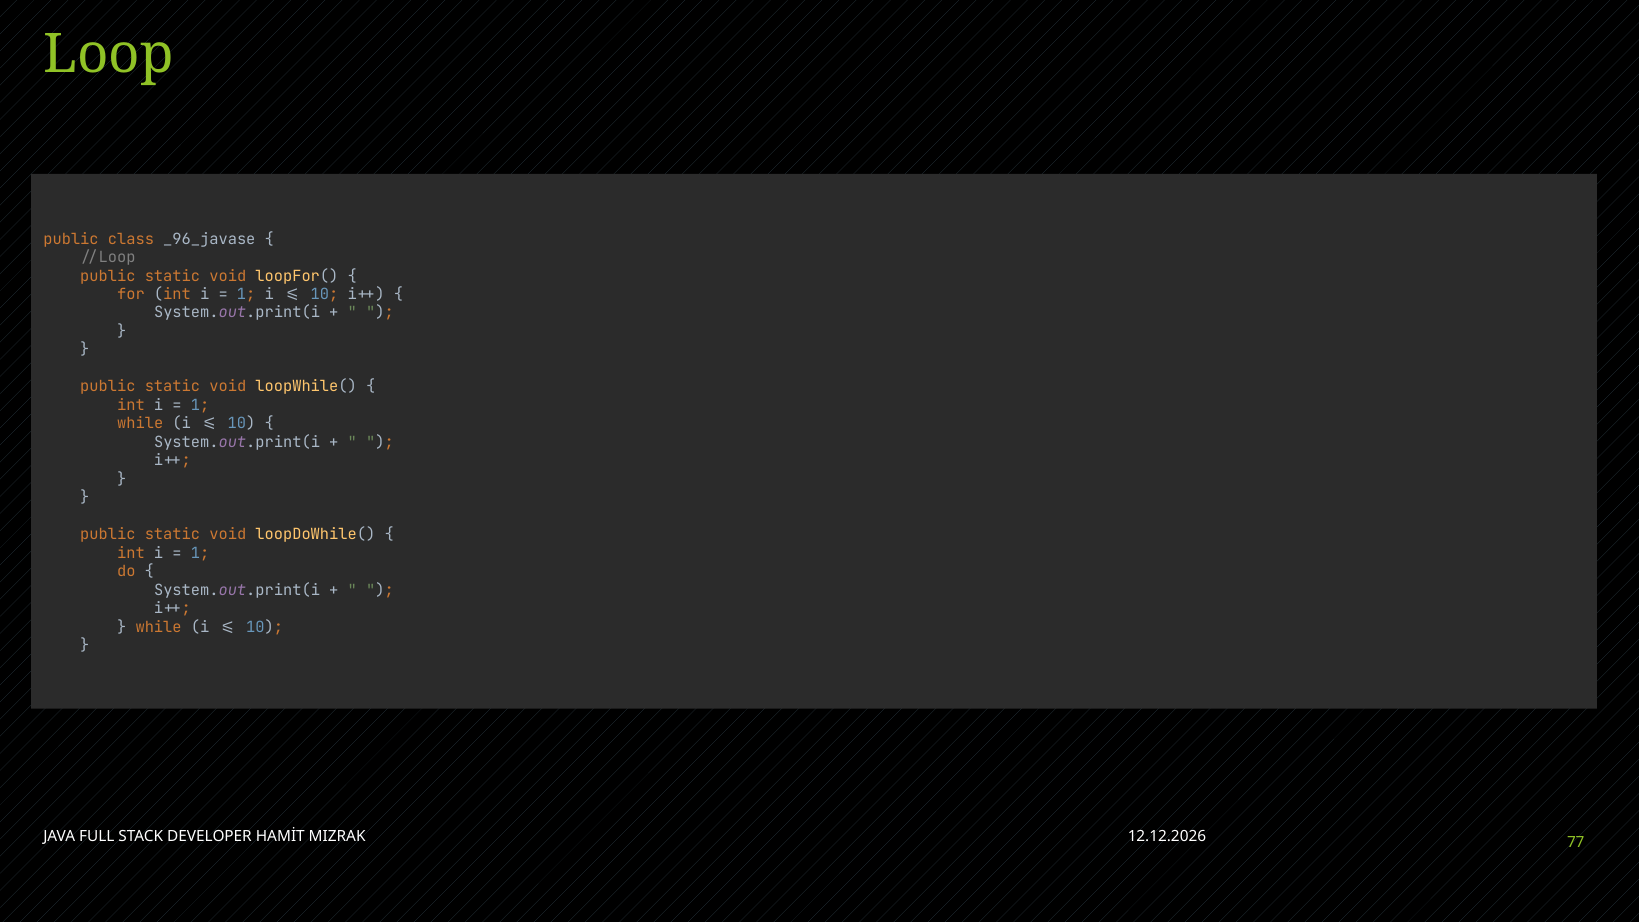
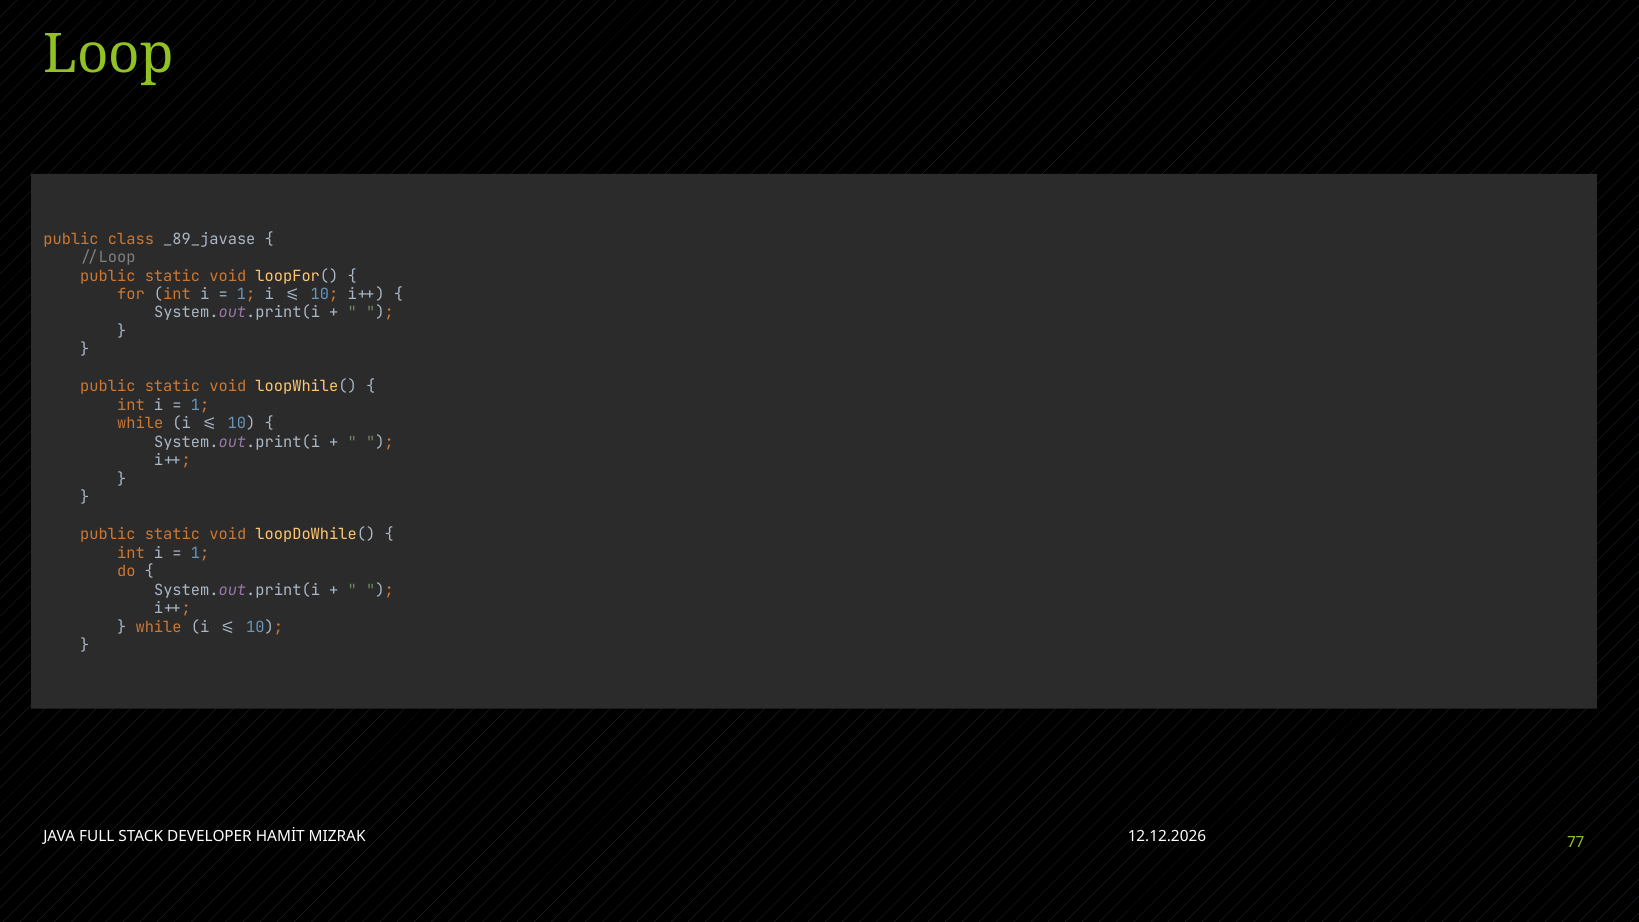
_96_javase: _96_javase -> _89_javase
